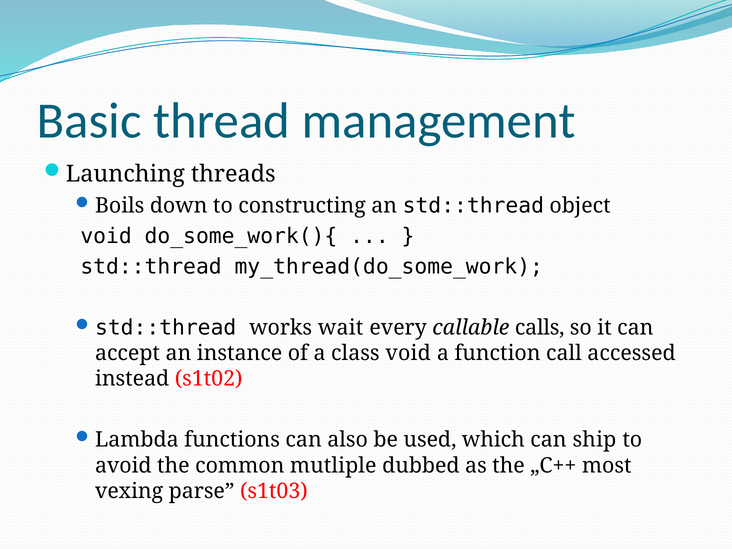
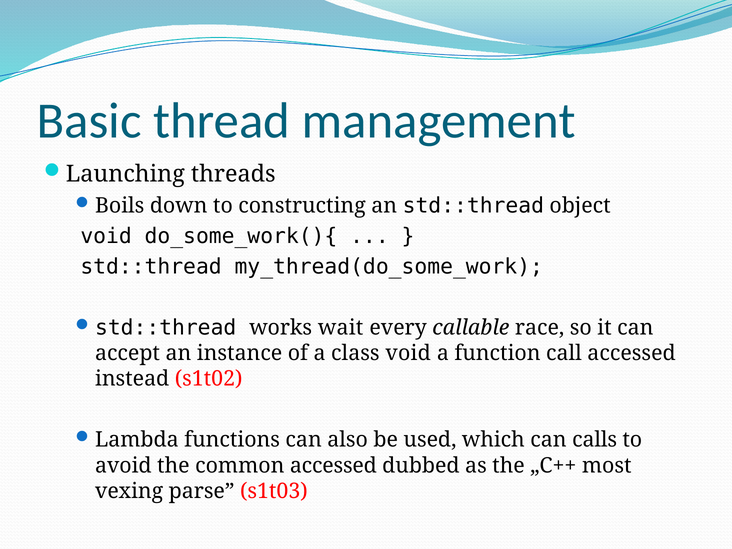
calls: calls -> race
ship: ship -> calls
common mutliple: mutliple -> accessed
